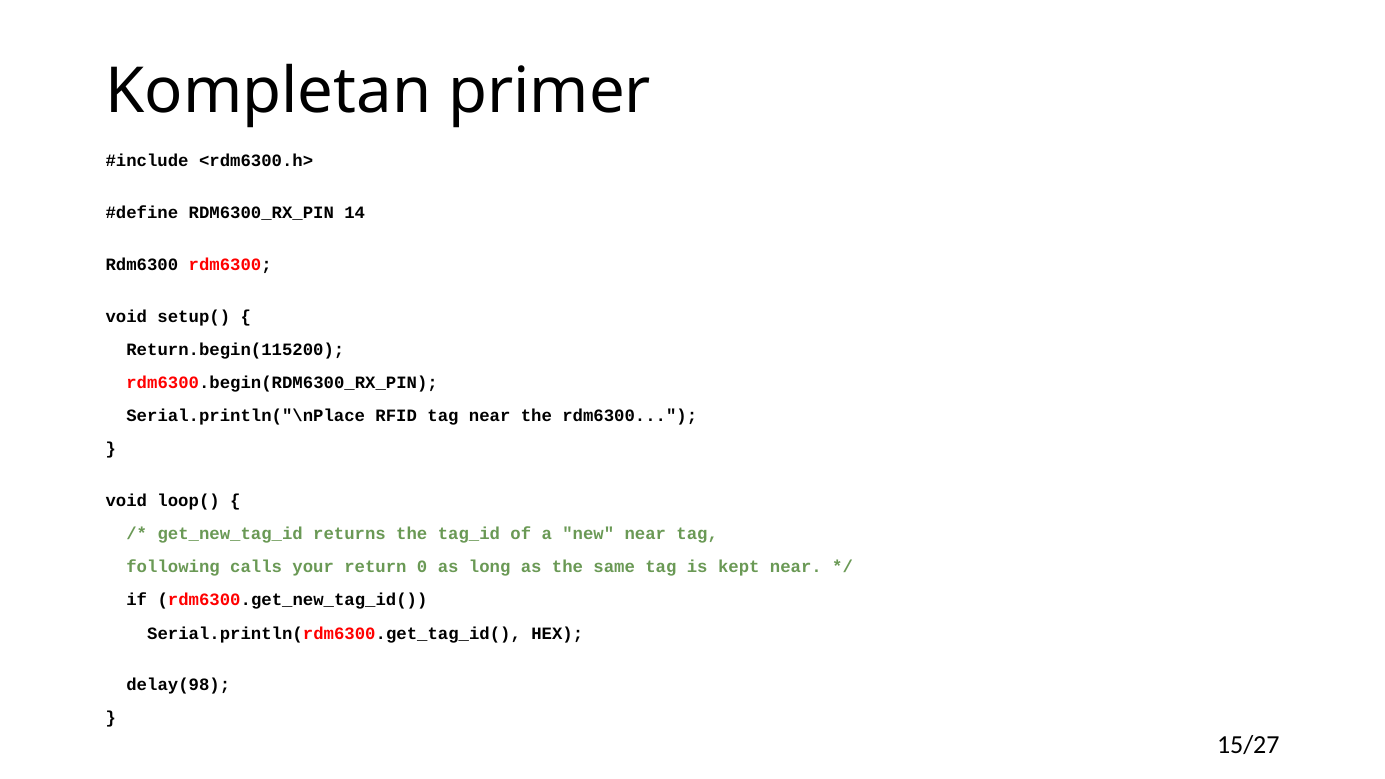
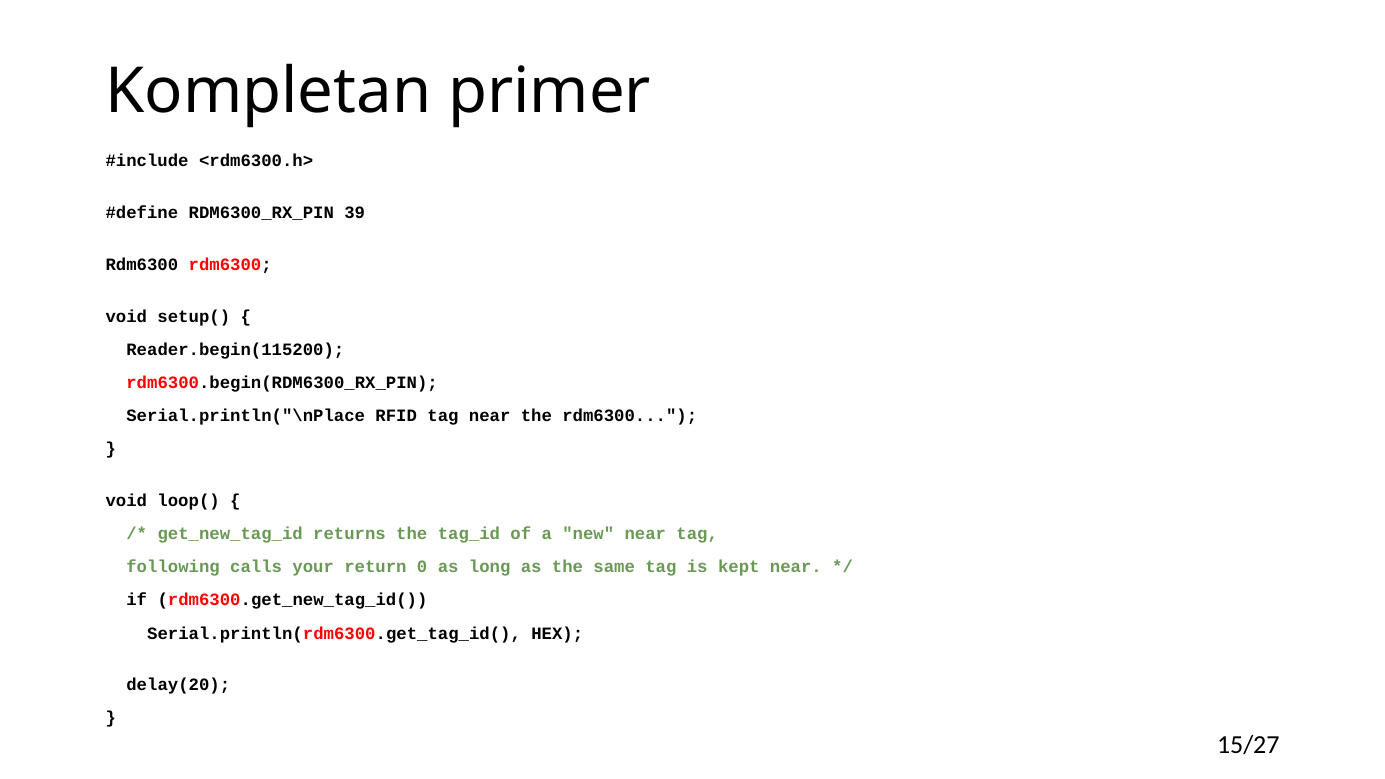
14: 14 -> 39
Return.begin(115200: Return.begin(115200 -> Reader.begin(115200
delay(98: delay(98 -> delay(20
